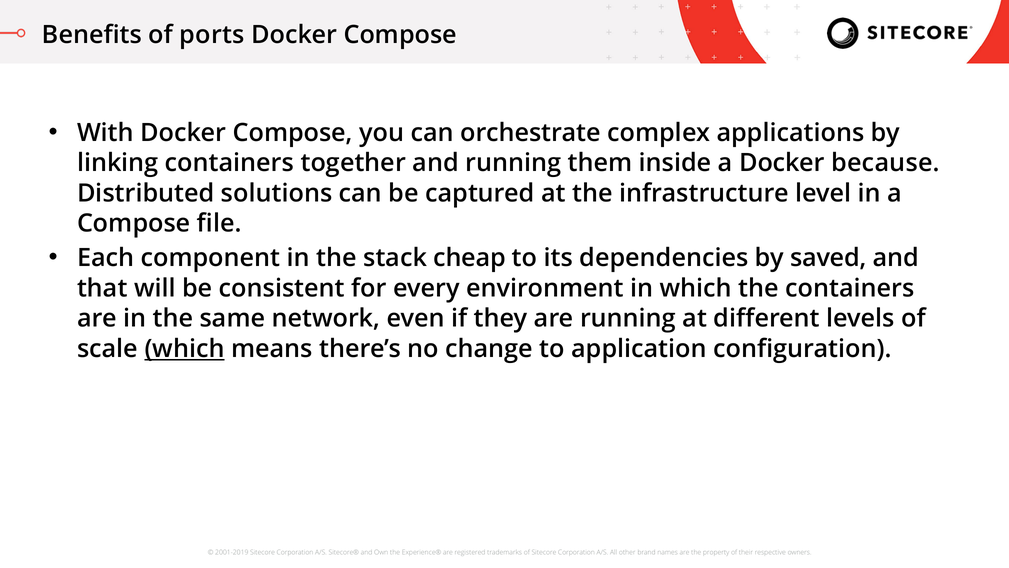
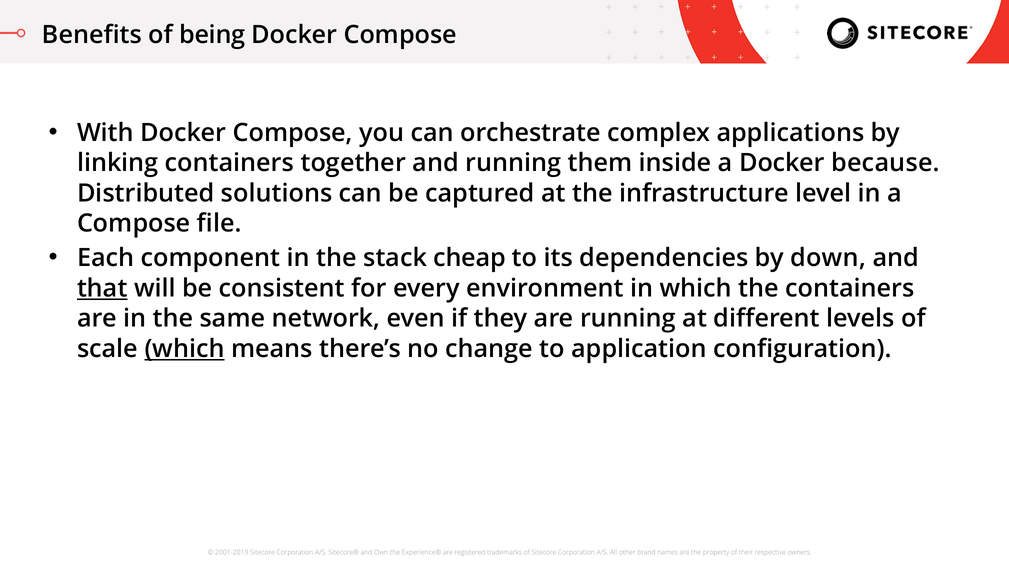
ports: ports -> being
saved: saved -> down
that underline: none -> present
